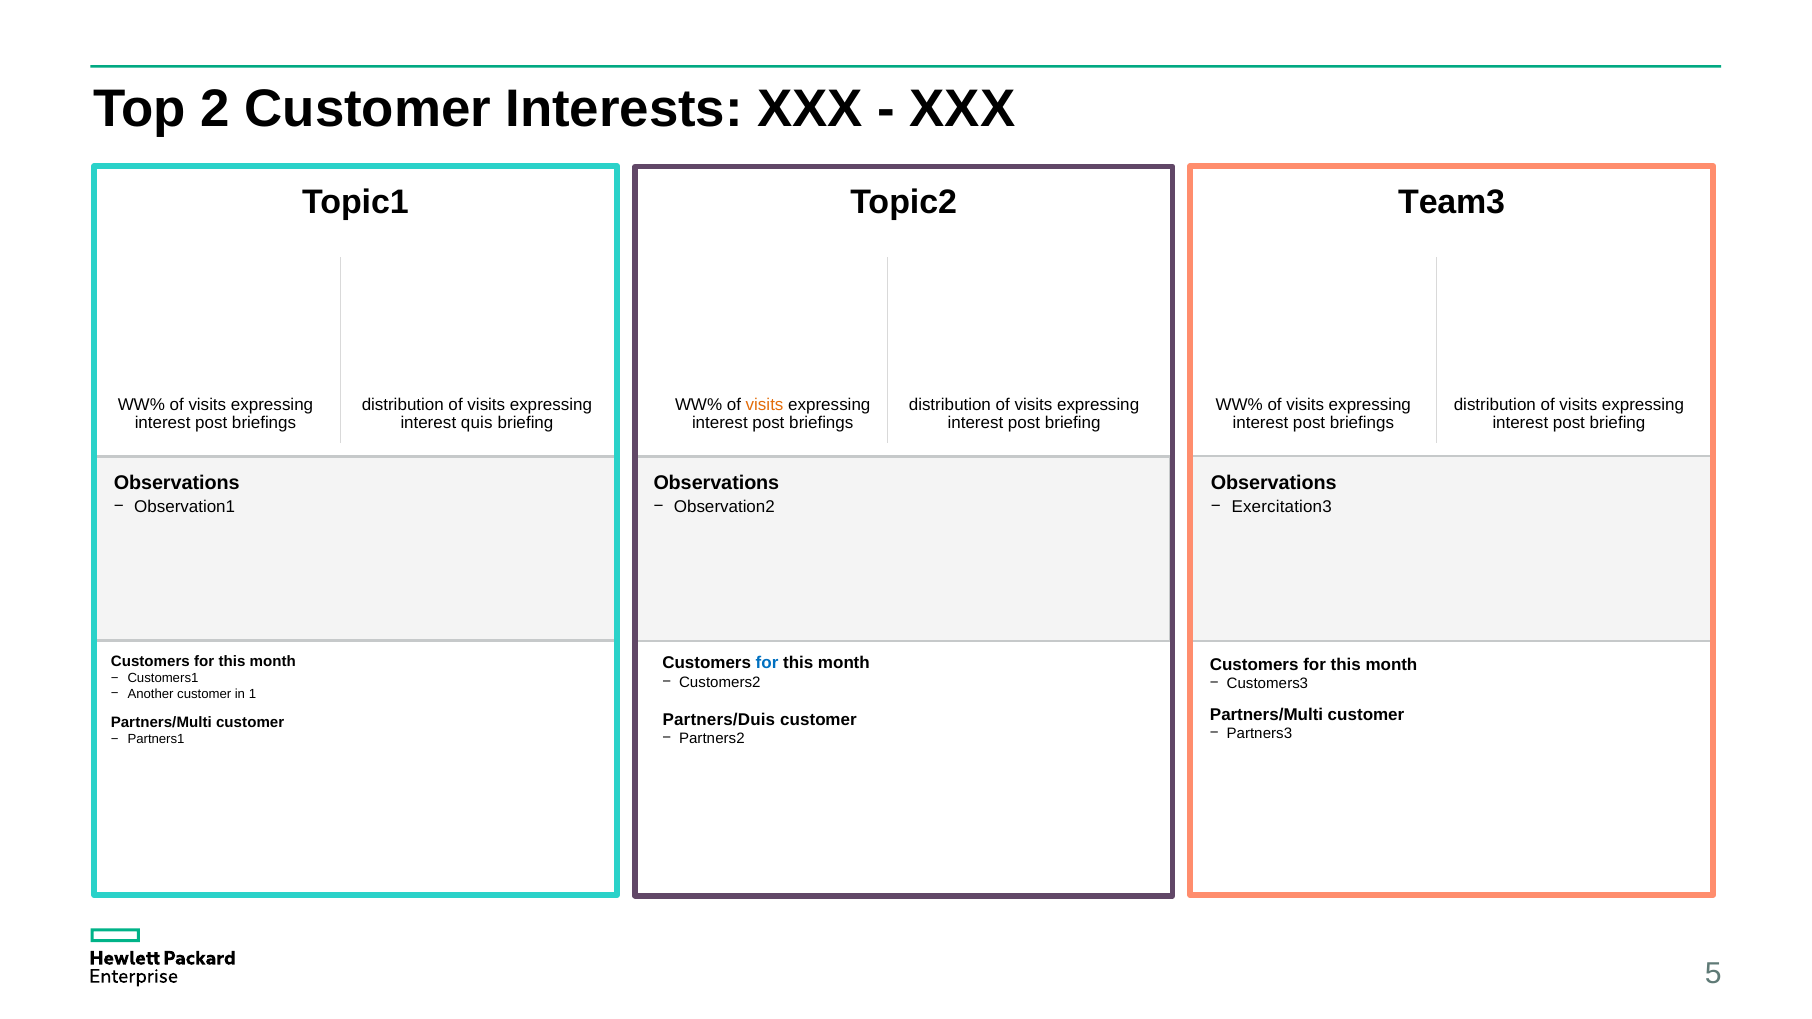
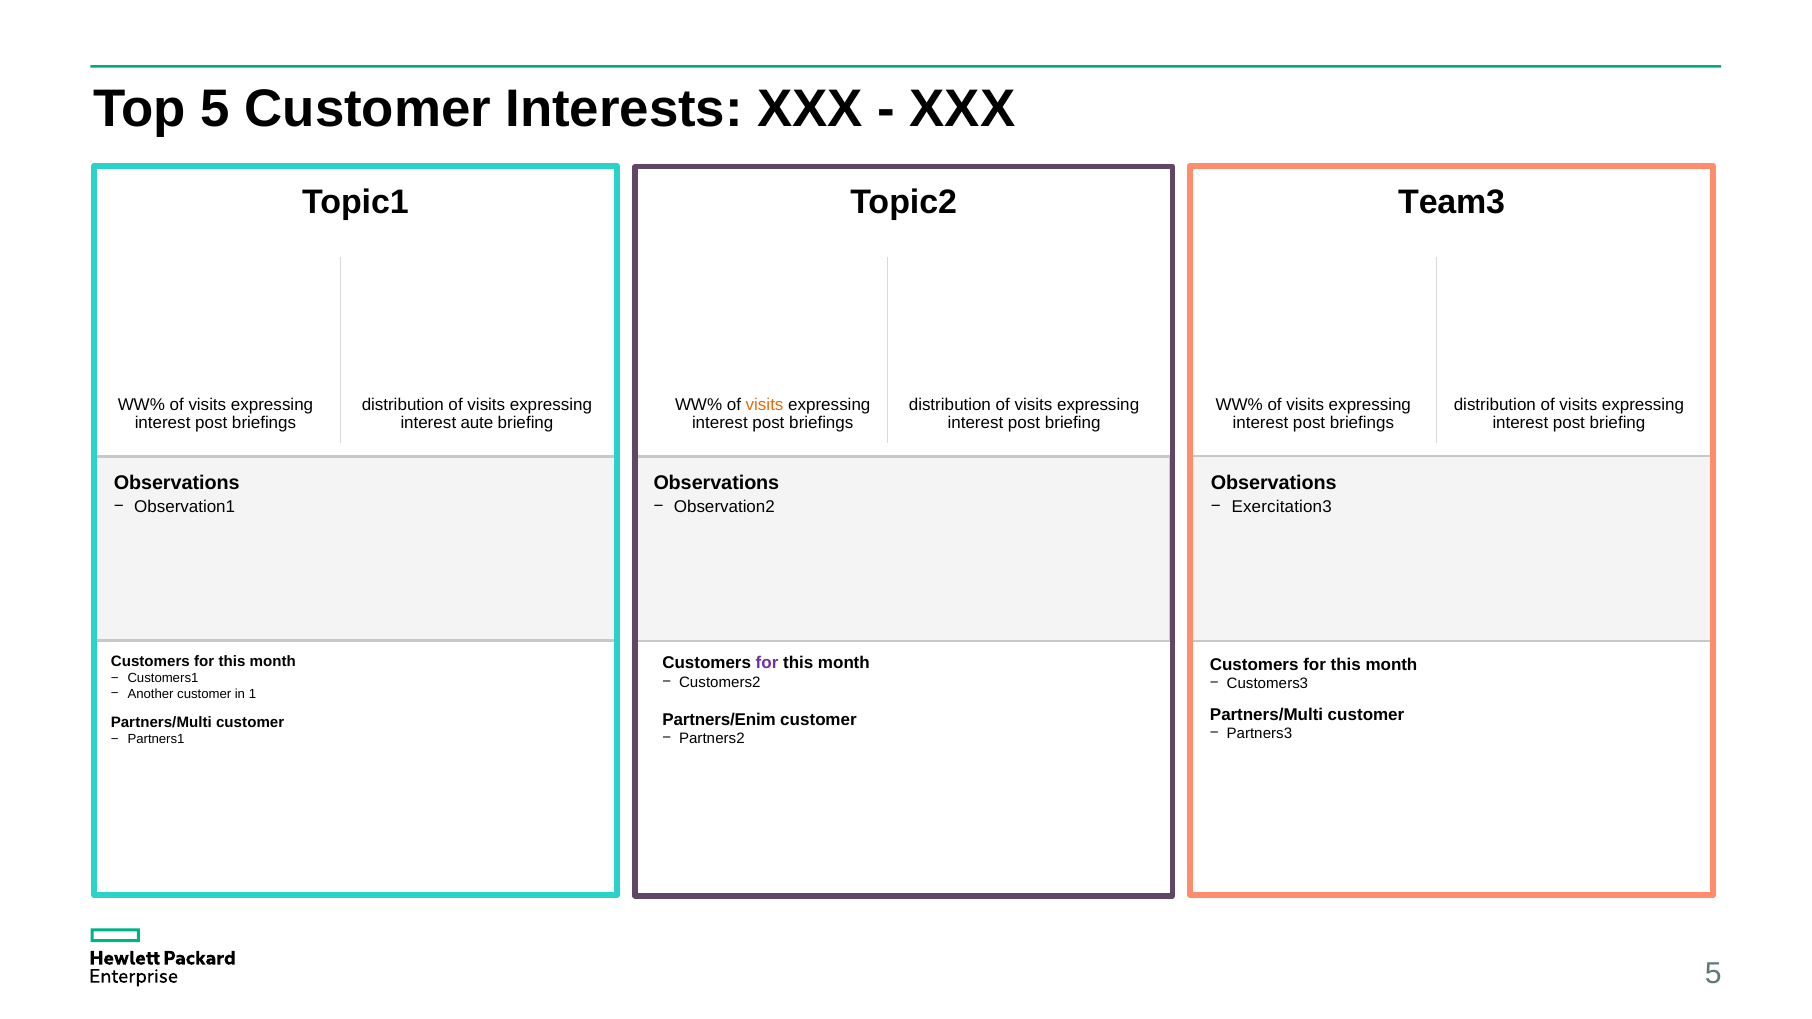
Top 2: 2 -> 5
quis: quis -> aute
for at (767, 663) colour: blue -> purple
Partners/Duis: Partners/Duis -> Partners/Enim
